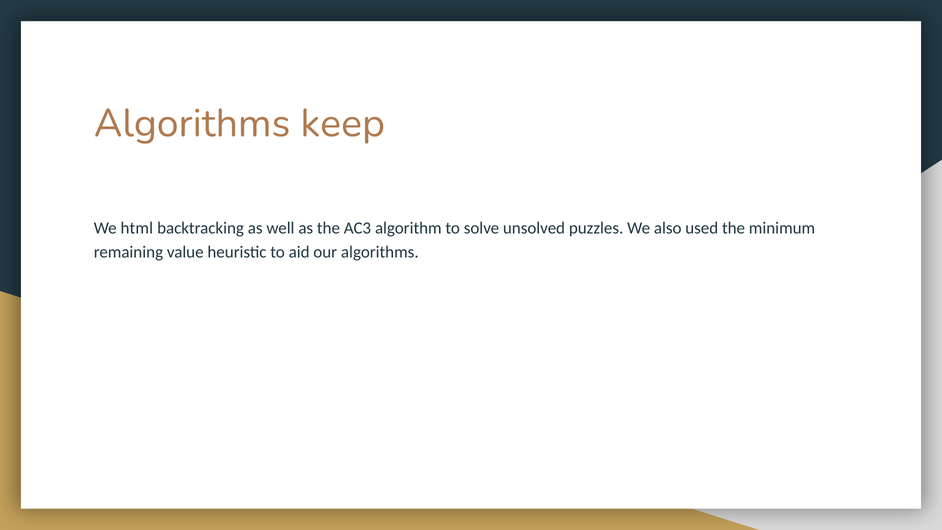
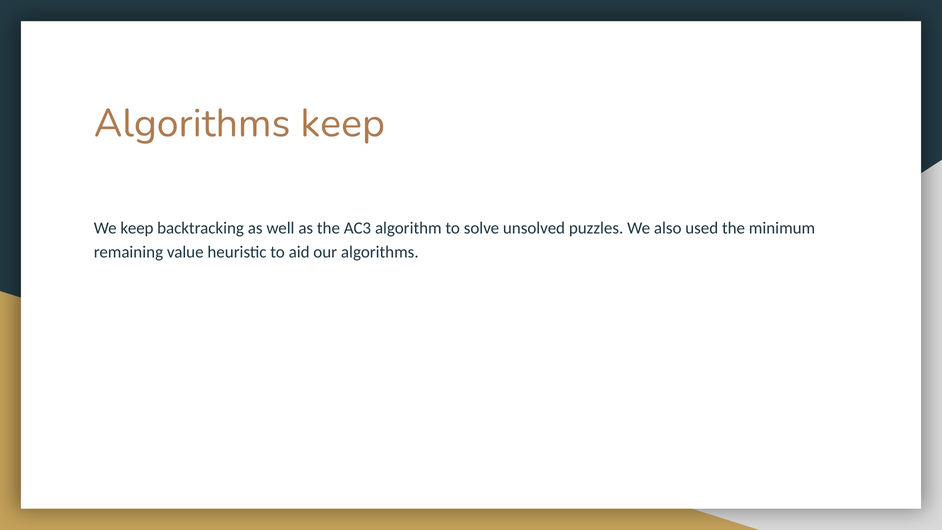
We html: html -> keep
